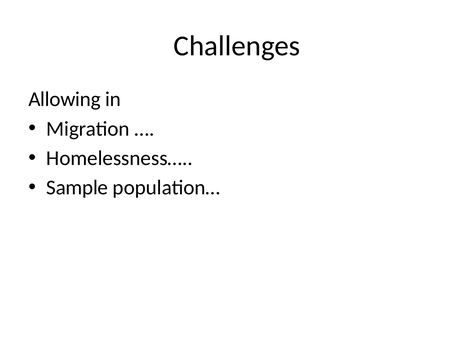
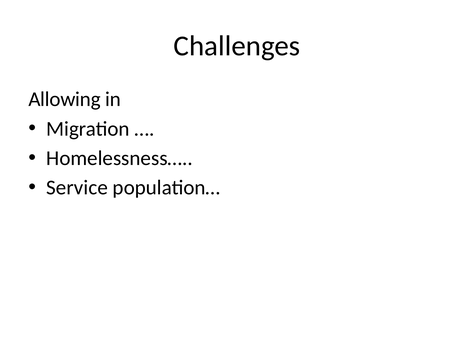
Sample: Sample -> Service
